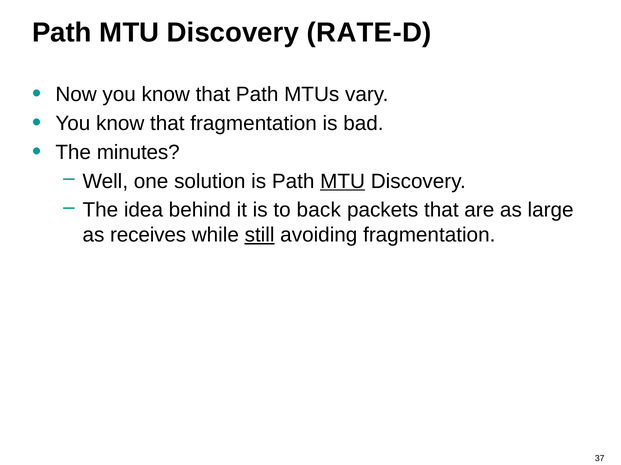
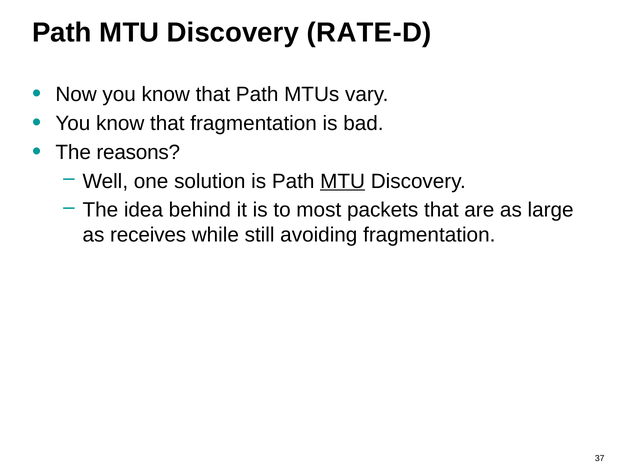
minutes: minutes -> reasons
back: back -> most
still underline: present -> none
